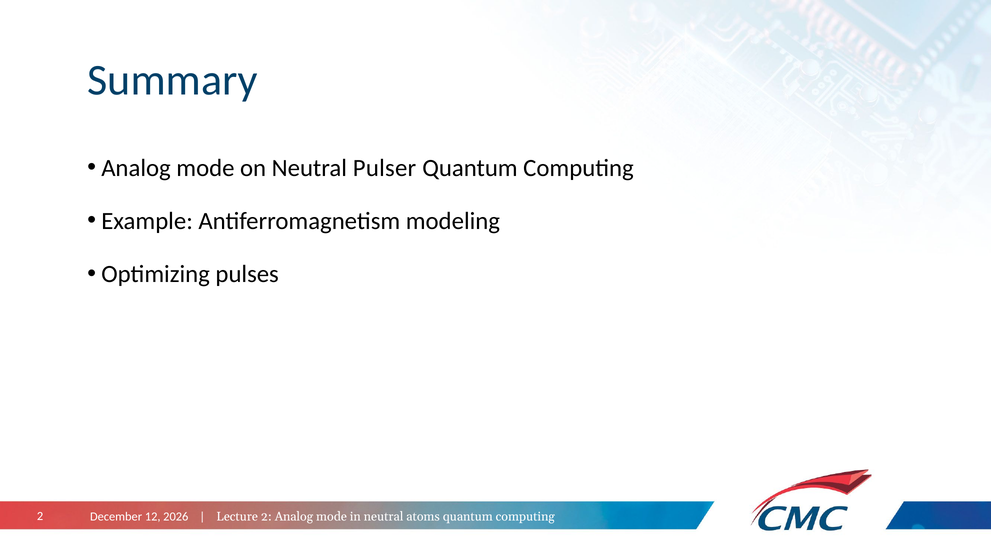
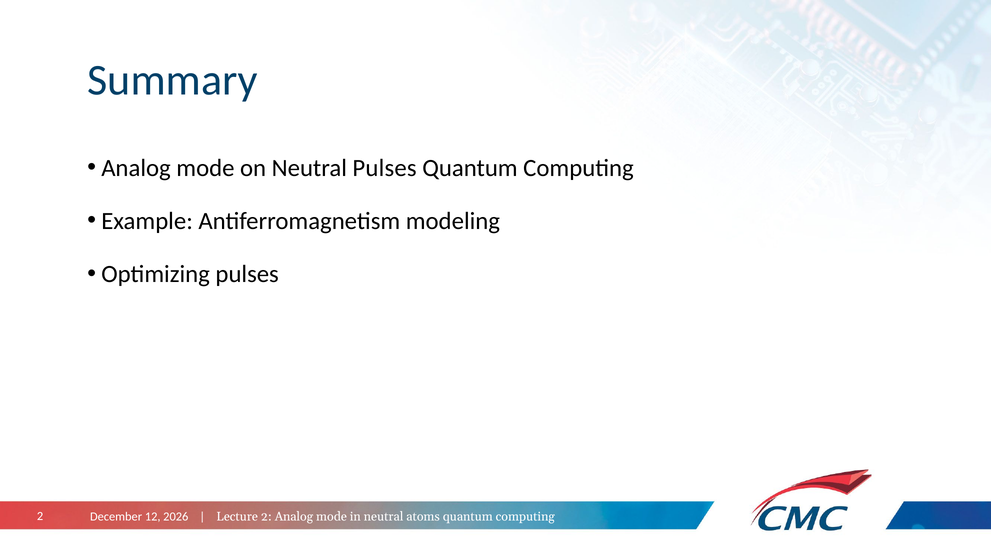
Neutral Pulser: Pulser -> Pulses
